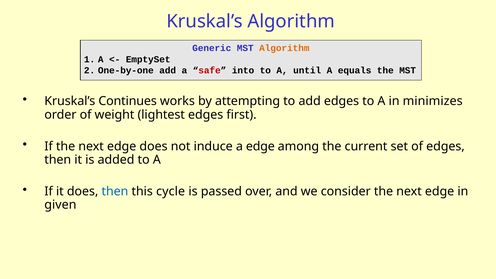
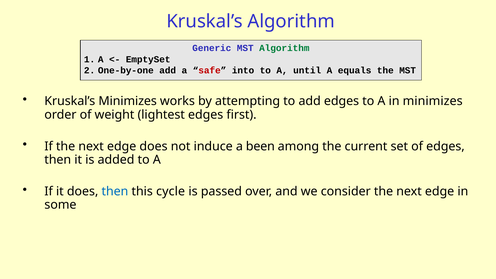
Algorithm at (284, 48) colour: orange -> green
Kruskal’s Continues: Continues -> Minimizes
a edge: edge -> been
given: given -> some
